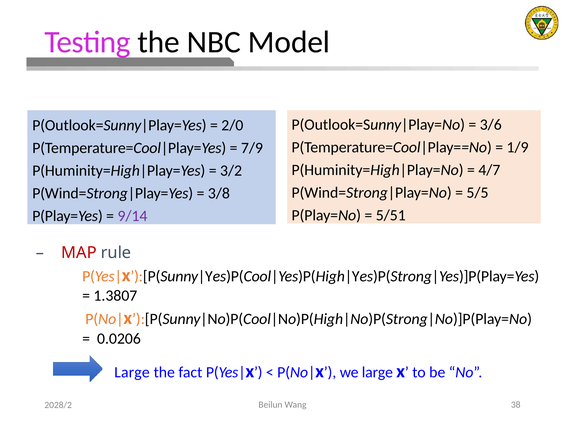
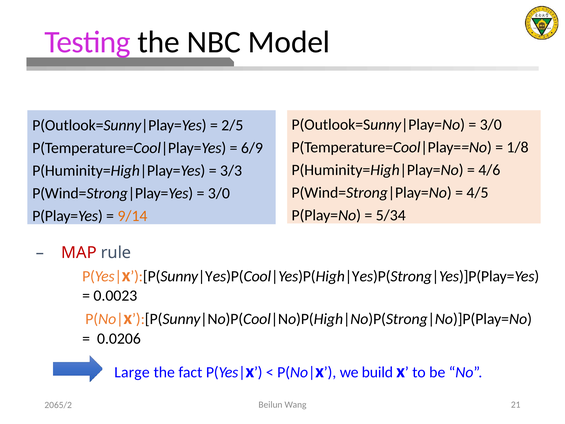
3/6 at (491, 124): 3/6 -> 3/0
2/0: 2/0 -> 2/5
1/9: 1/9 -> 1/8
7/9: 7/9 -> 6/9
4/7: 4/7 -> 4/6
3/2: 3/2 -> 3/3
5/5: 5/5 -> 4/5
3/8 at (219, 193): 3/8 -> 3/0
5/51: 5/51 -> 5/34
9/14 colour: purple -> orange
1.3807: 1.3807 -> 0.0023
we large: large -> build
38: 38 -> 21
2028/2: 2028/2 -> 2065/2
